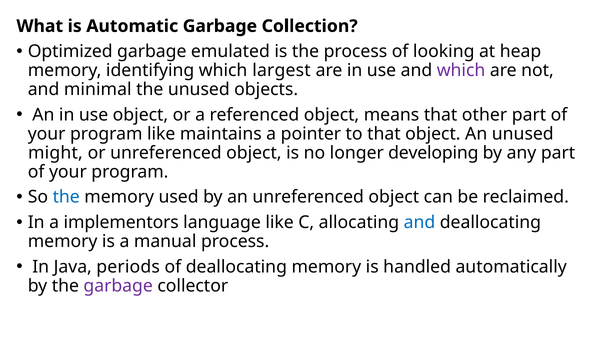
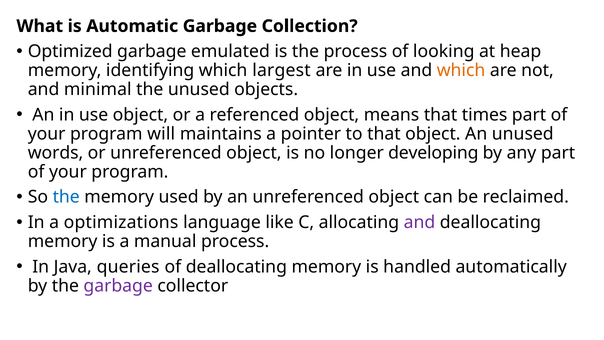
which at (461, 70) colour: purple -> orange
other: other -> times
program like: like -> will
might: might -> words
implementors: implementors -> optimizations
and at (419, 222) colour: blue -> purple
periods: periods -> queries
